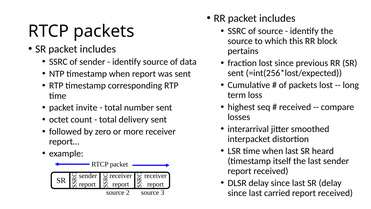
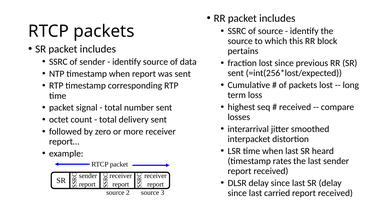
invite: invite -> signal
itself: itself -> rates
